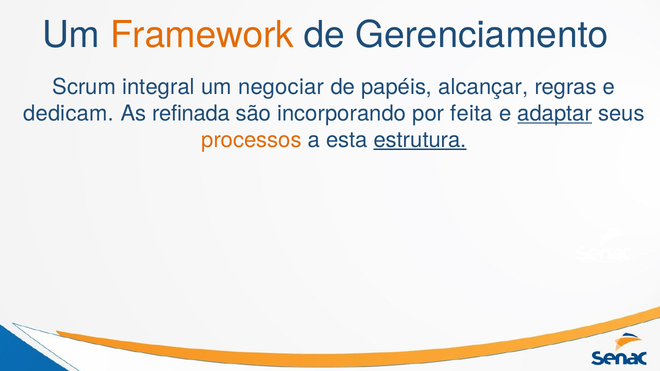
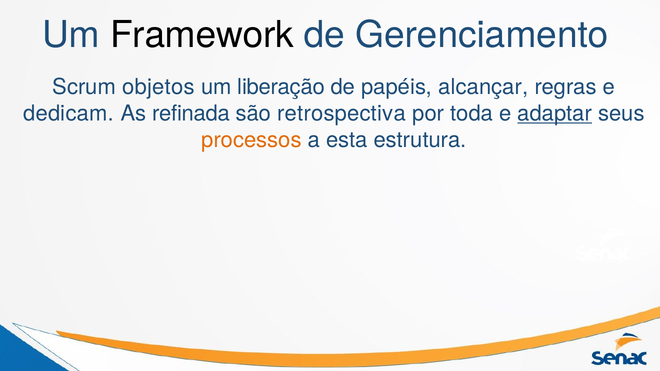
Framework colour: orange -> black
integral: integral -> objetos
negociar: negociar -> liberação
incorporando: incorporando -> retrospectiva
feita: feita -> toda
estrutura underline: present -> none
